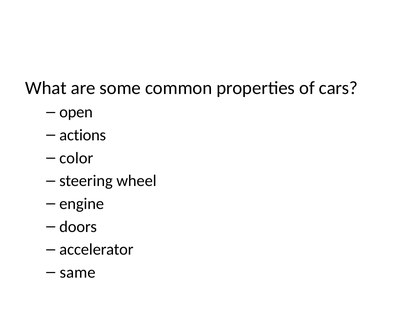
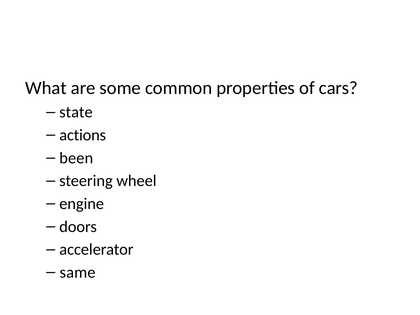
open: open -> state
color: color -> been
